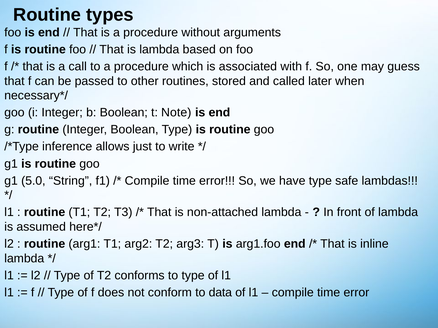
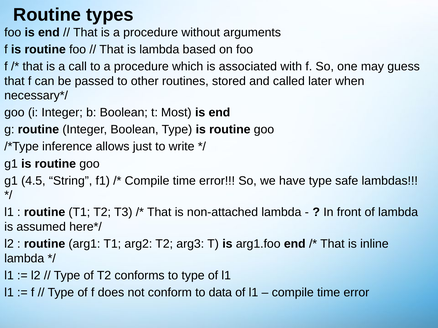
Note: Note -> Most
5.0: 5.0 -> 4.5
